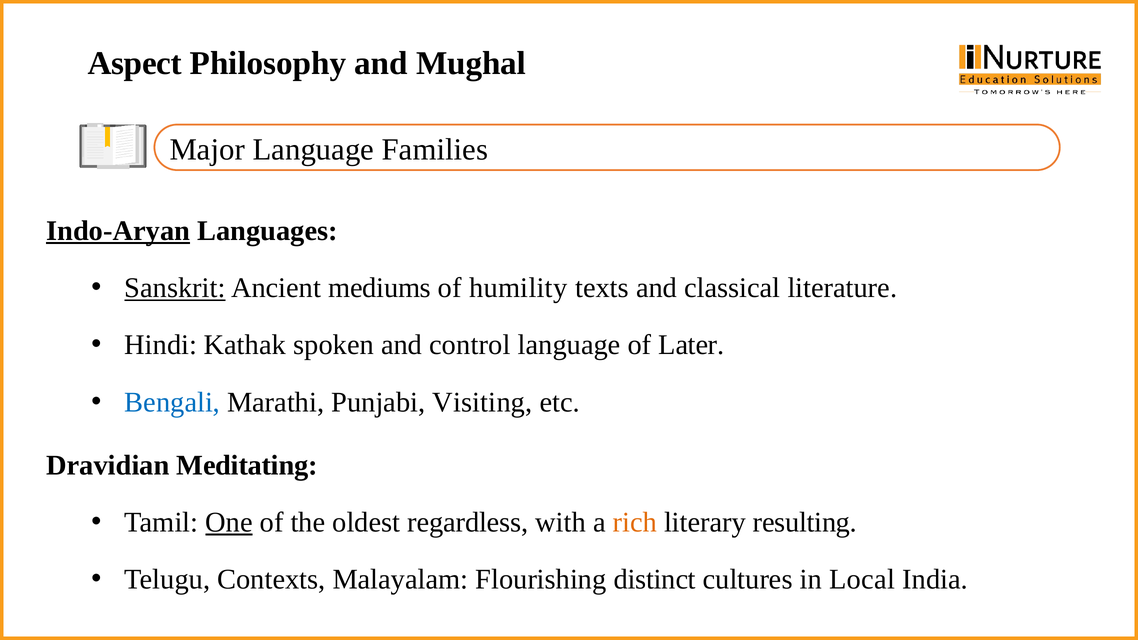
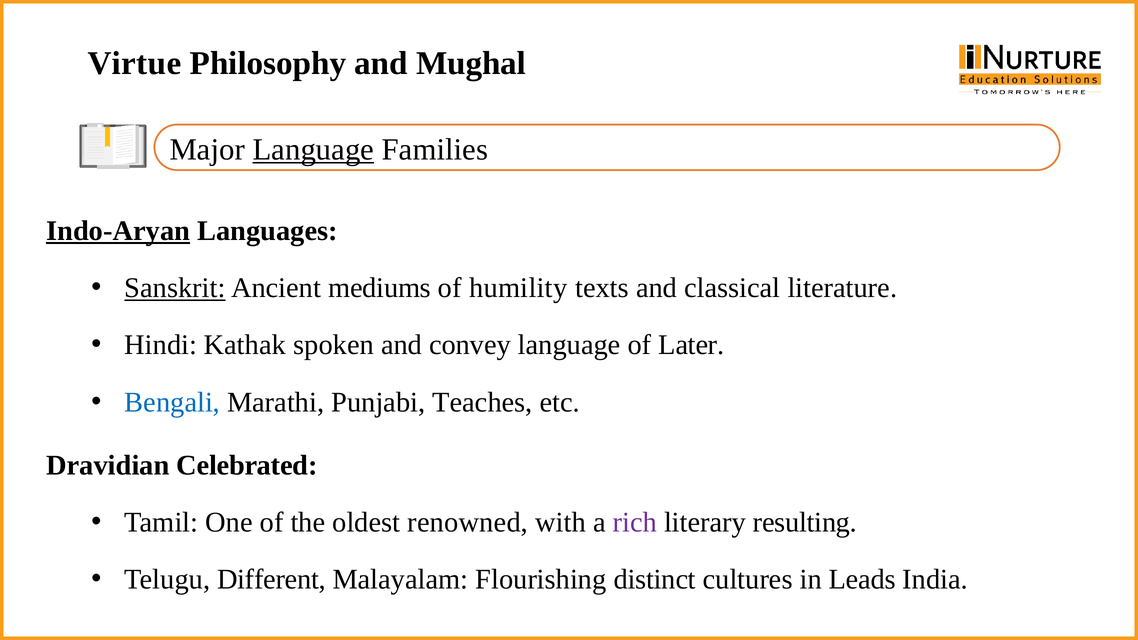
Aspect: Aspect -> Virtue
Language at (313, 150) underline: none -> present
control: control -> convey
Visiting: Visiting -> Teaches
Meditating: Meditating -> Celebrated
One underline: present -> none
regardless: regardless -> renowned
rich colour: orange -> purple
Contexts: Contexts -> Different
Local: Local -> Leads
